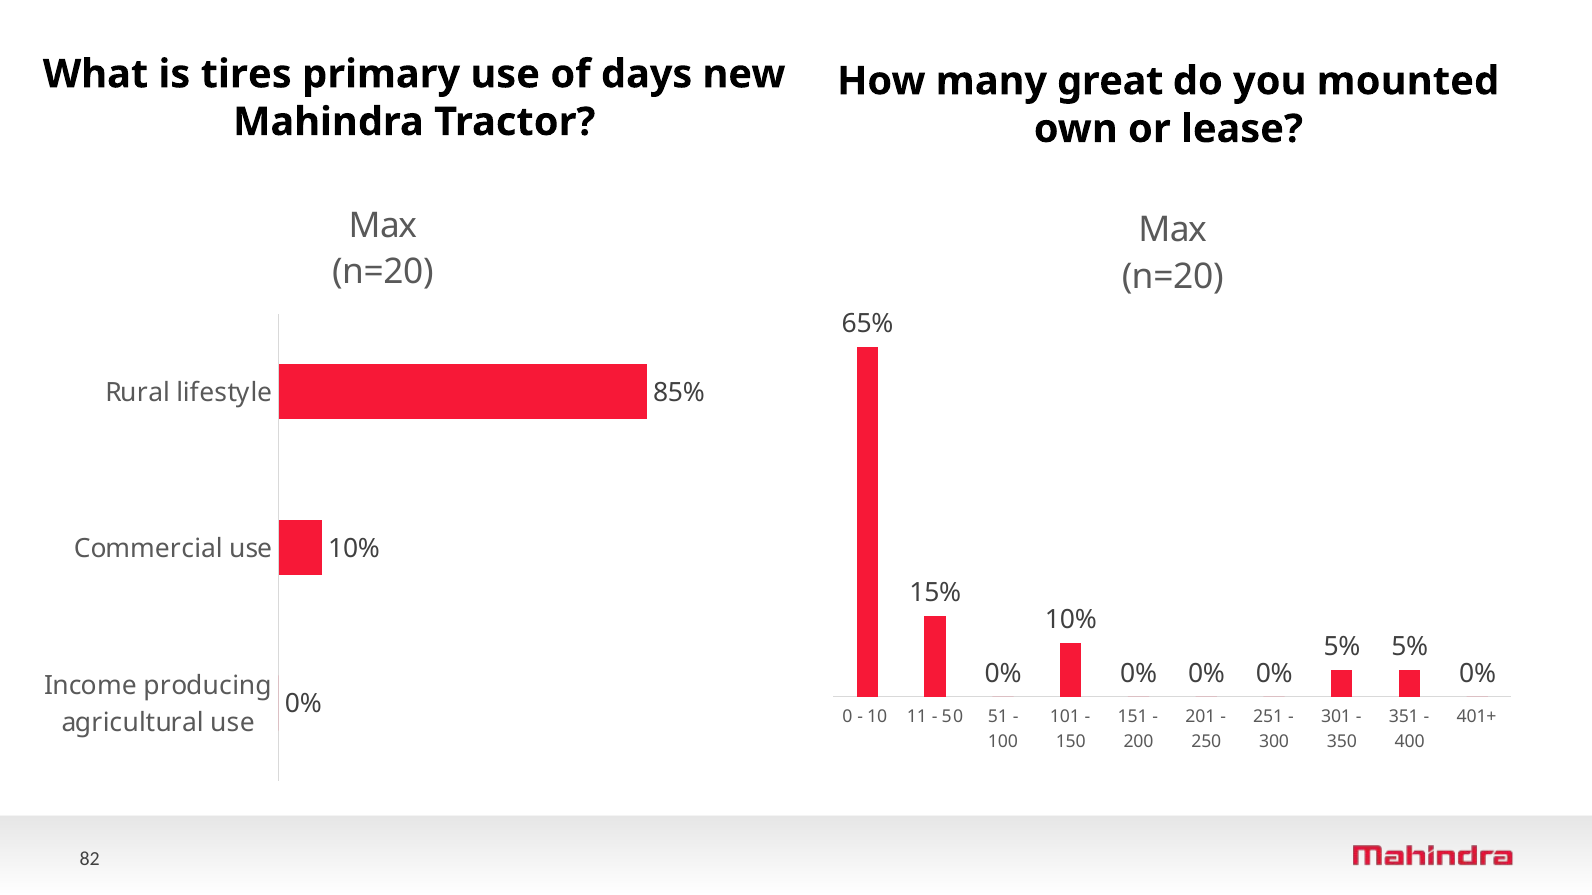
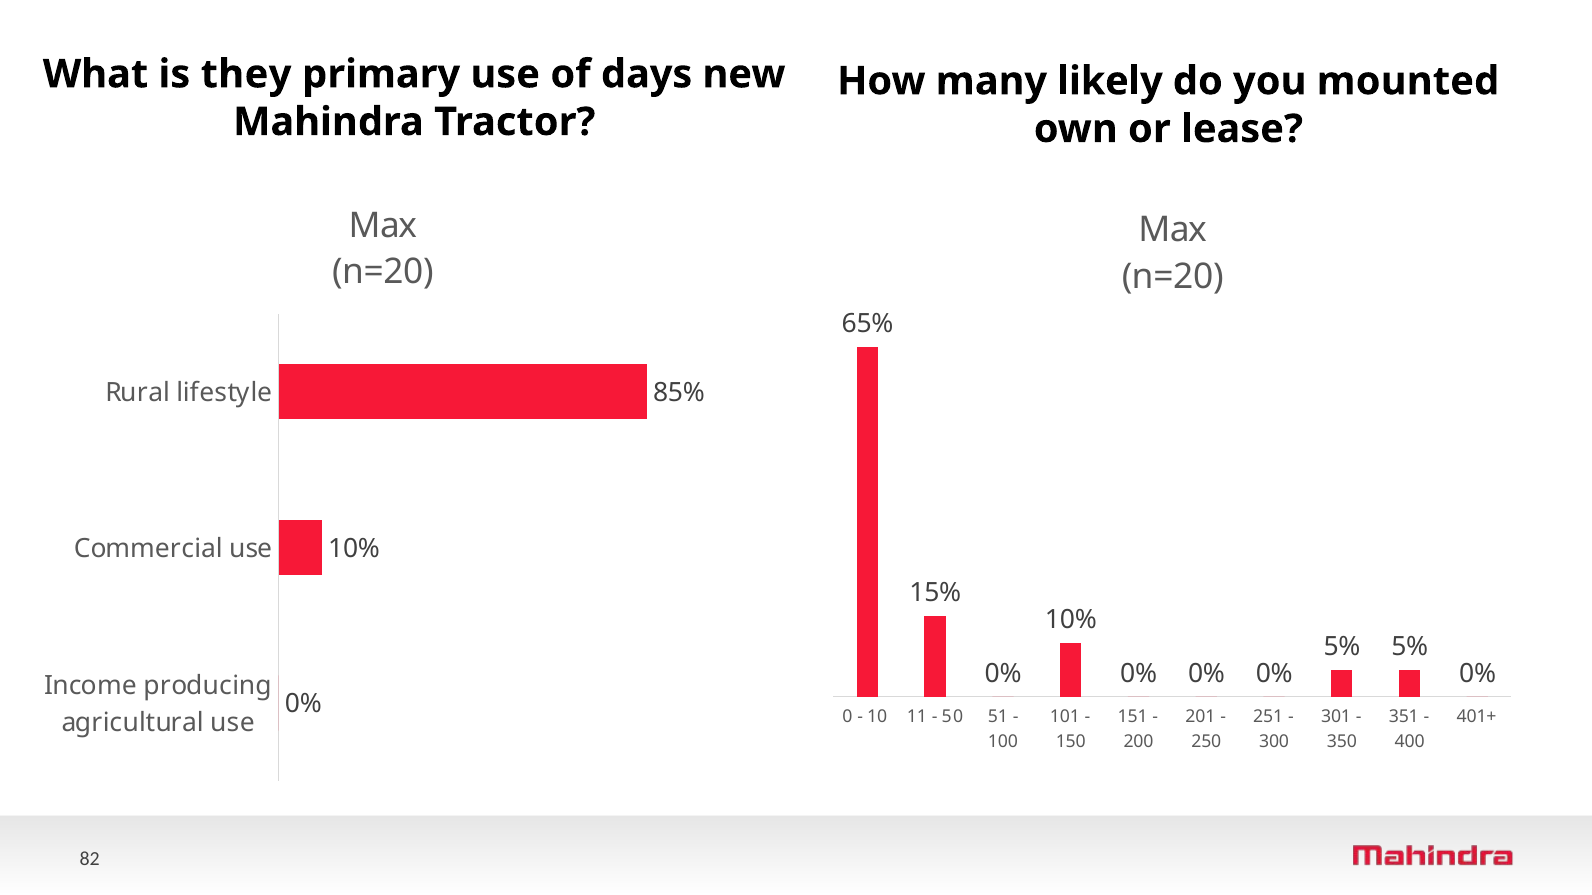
tires: tires -> they
great: great -> likely
